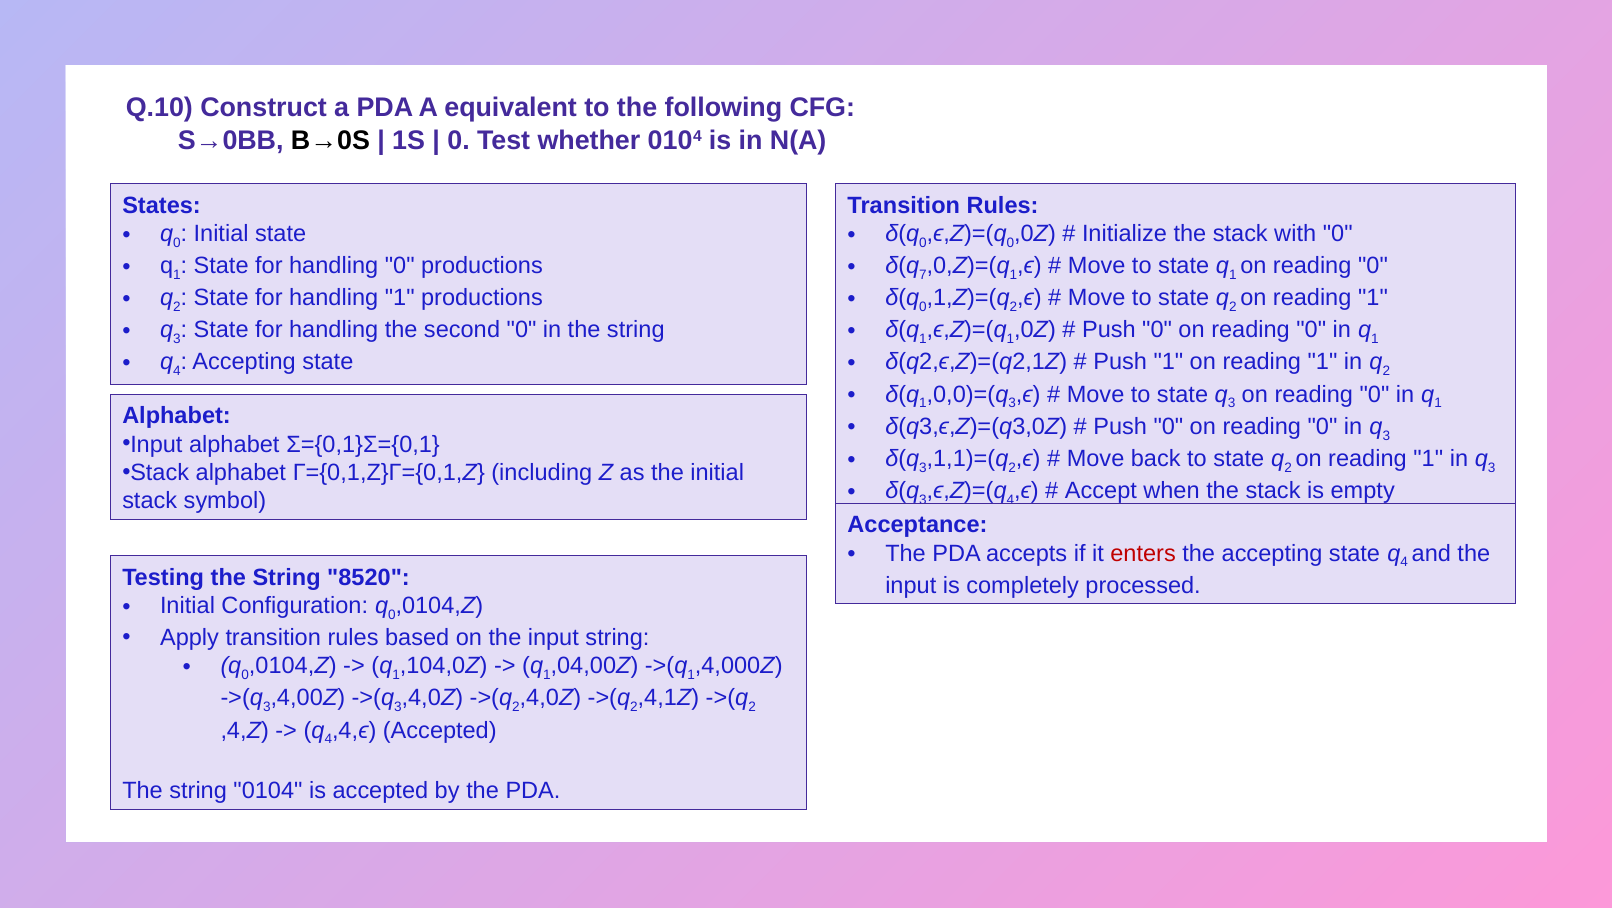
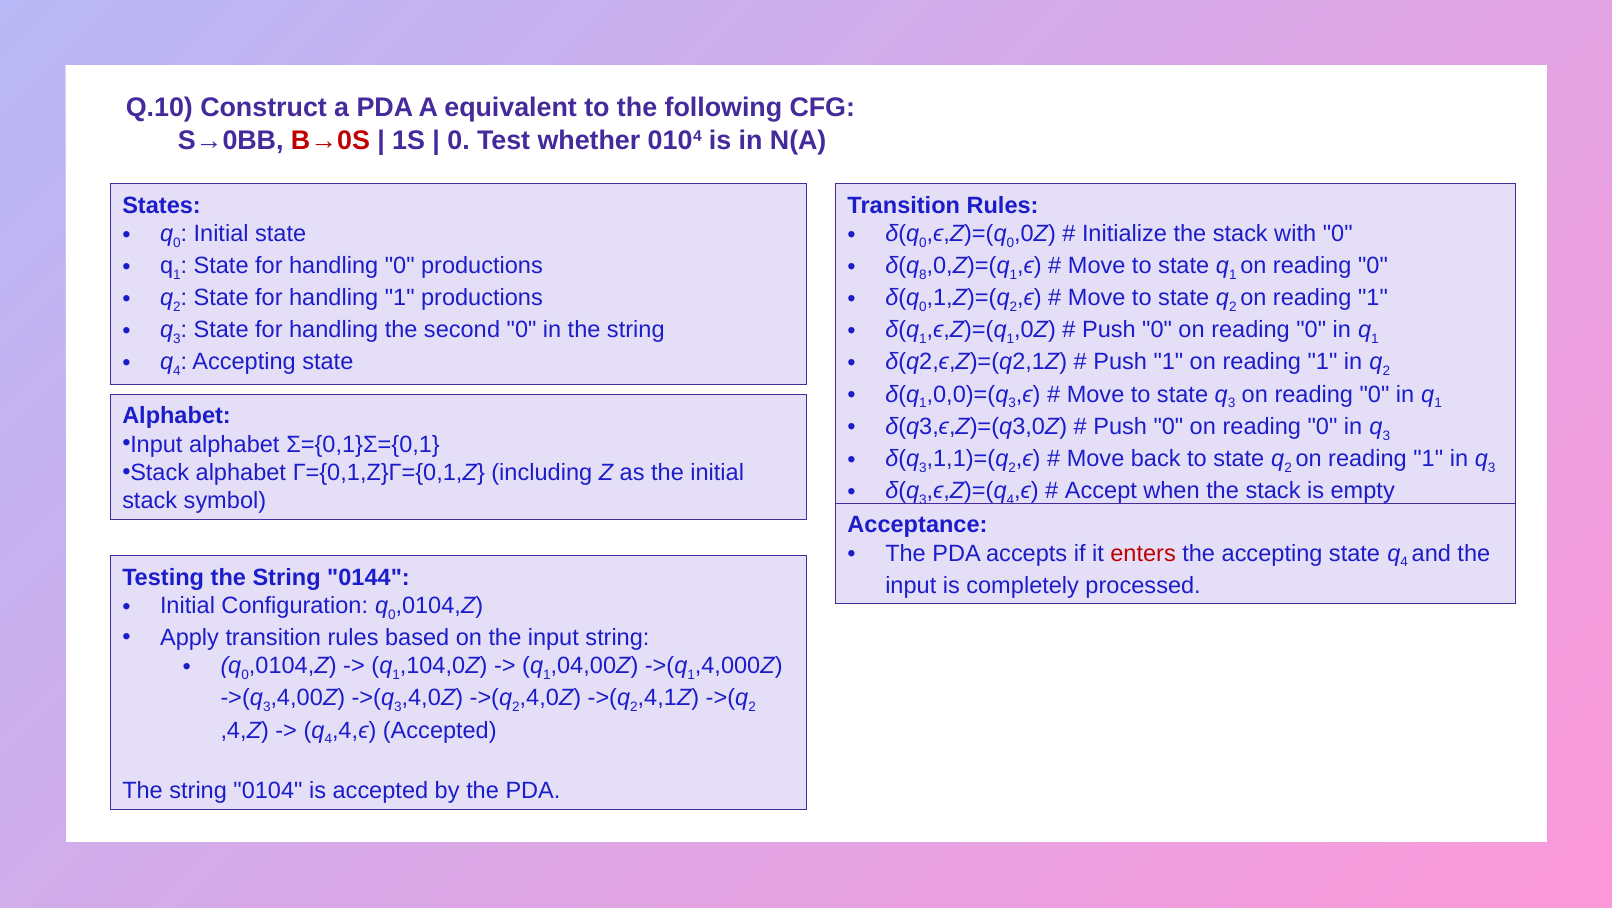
B→0S colour: black -> red
7: 7 -> 8
8520: 8520 -> 0144
